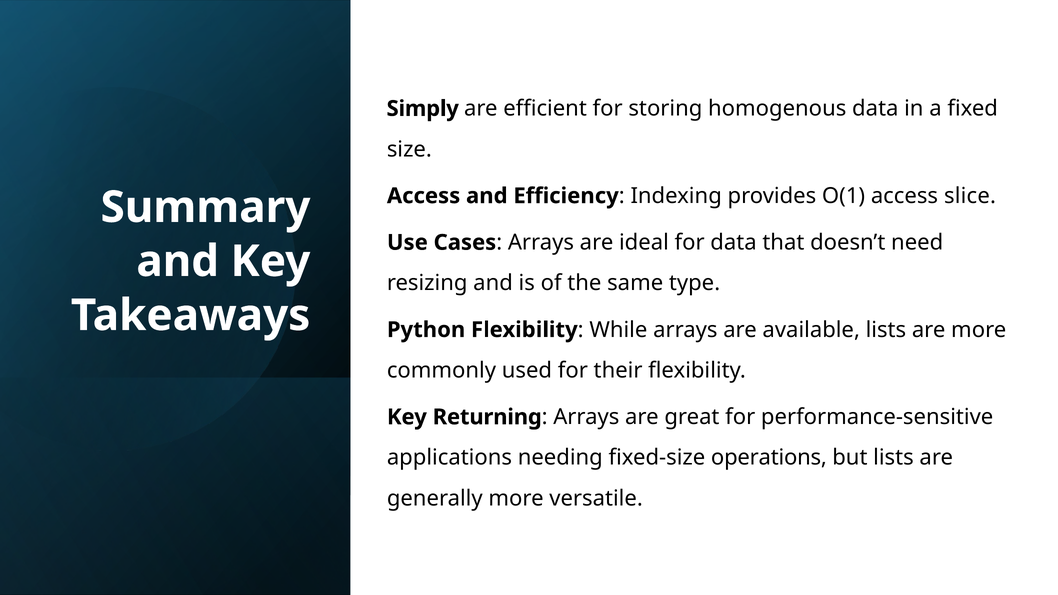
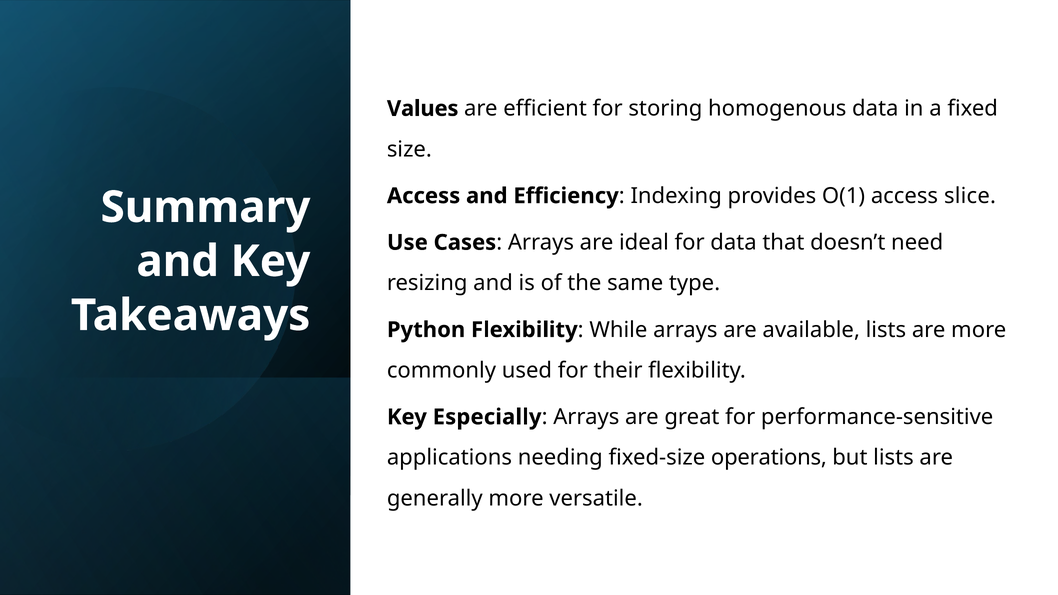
Simply: Simply -> Values
Returning: Returning -> Especially
